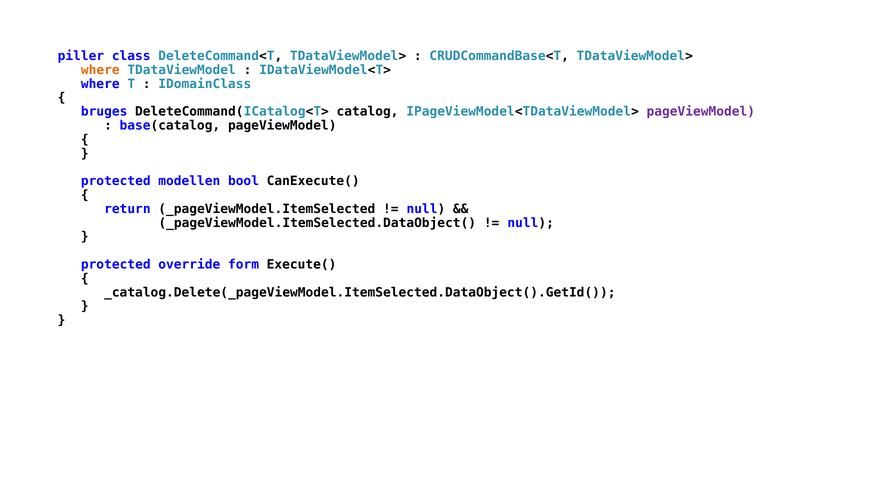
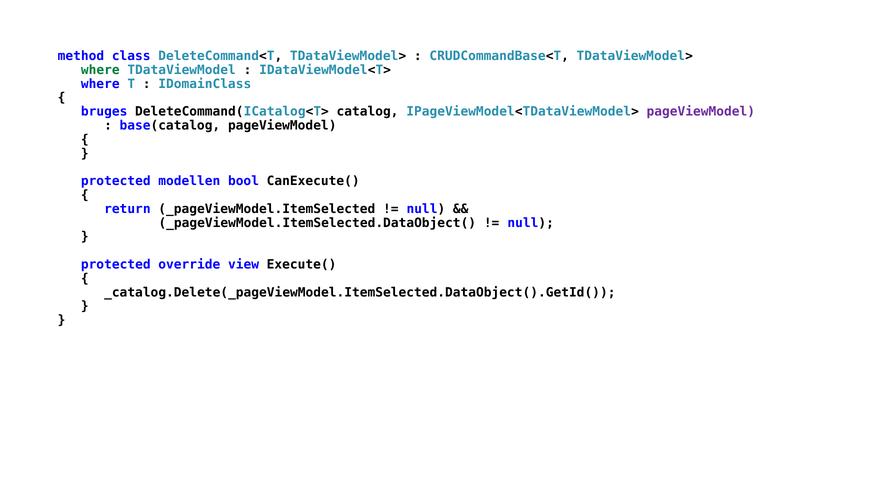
piller: piller -> method
where at (100, 70) colour: orange -> green
form: form -> view
